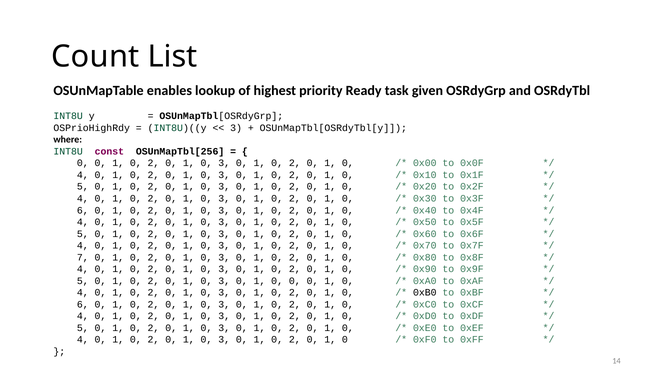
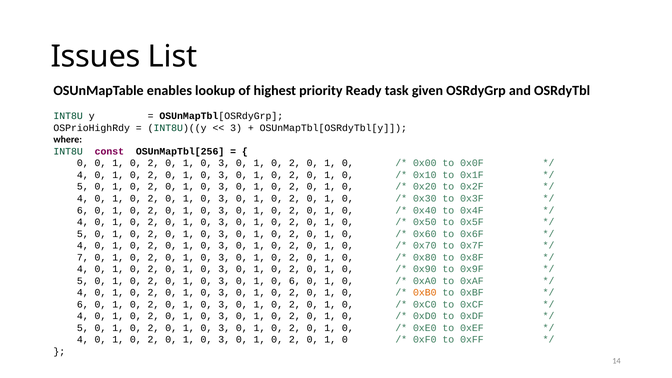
Count: Count -> Issues
1 0 0: 0 -> 6
0xB0 colour: black -> orange
